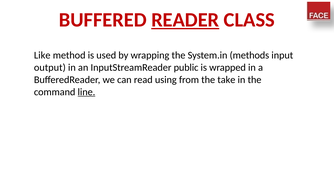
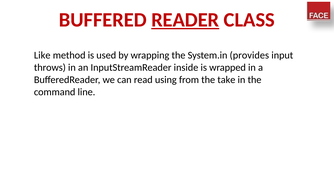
methods: methods -> provides
output: output -> throws
public: public -> inside
line underline: present -> none
